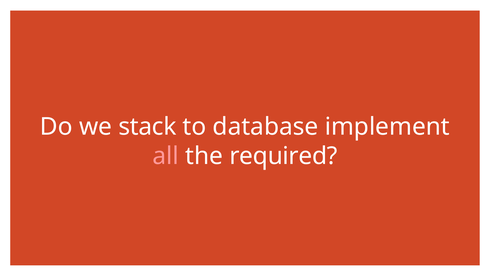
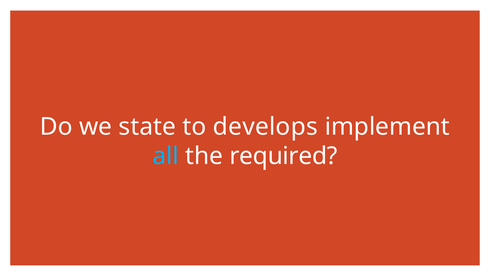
stack: stack -> state
database: database -> develops
all colour: pink -> light blue
